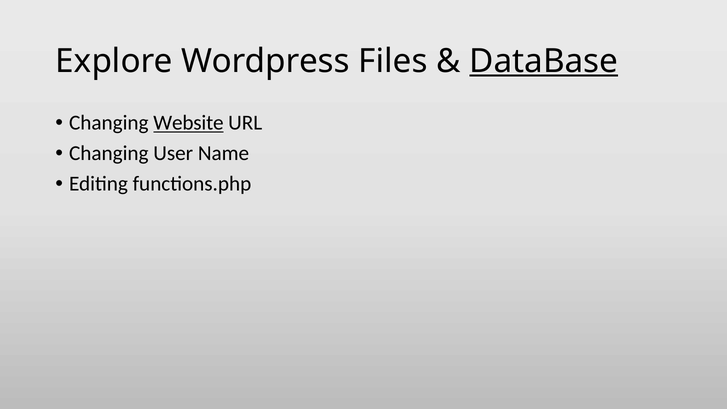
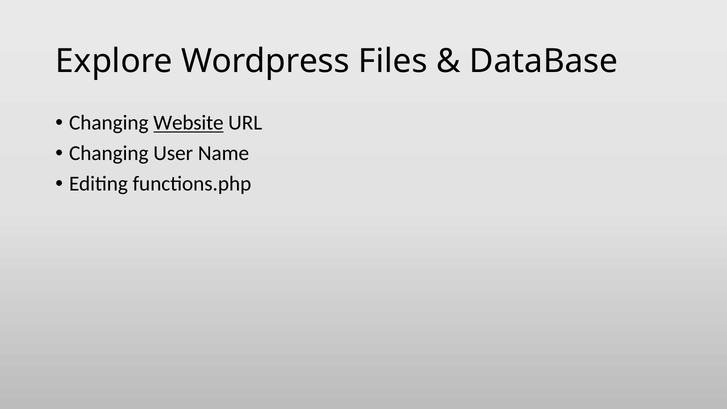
DataBase underline: present -> none
